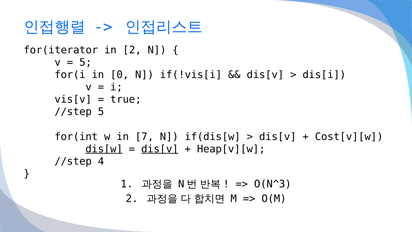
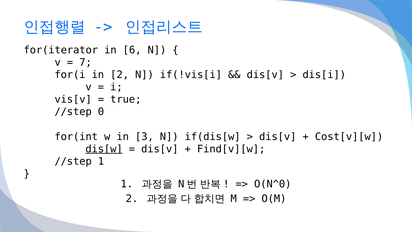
in 2: 2 -> 6
5 at (86, 62): 5 -> 7
in 0: 0 -> 2
//step 5: 5 -> 0
7: 7 -> 3
dis[v at (160, 149) underline: present -> none
Heap[v][w: Heap[v][w -> Find[v][w
//step 4: 4 -> 1
O(N^3: O(N^3 -> O(N^0
